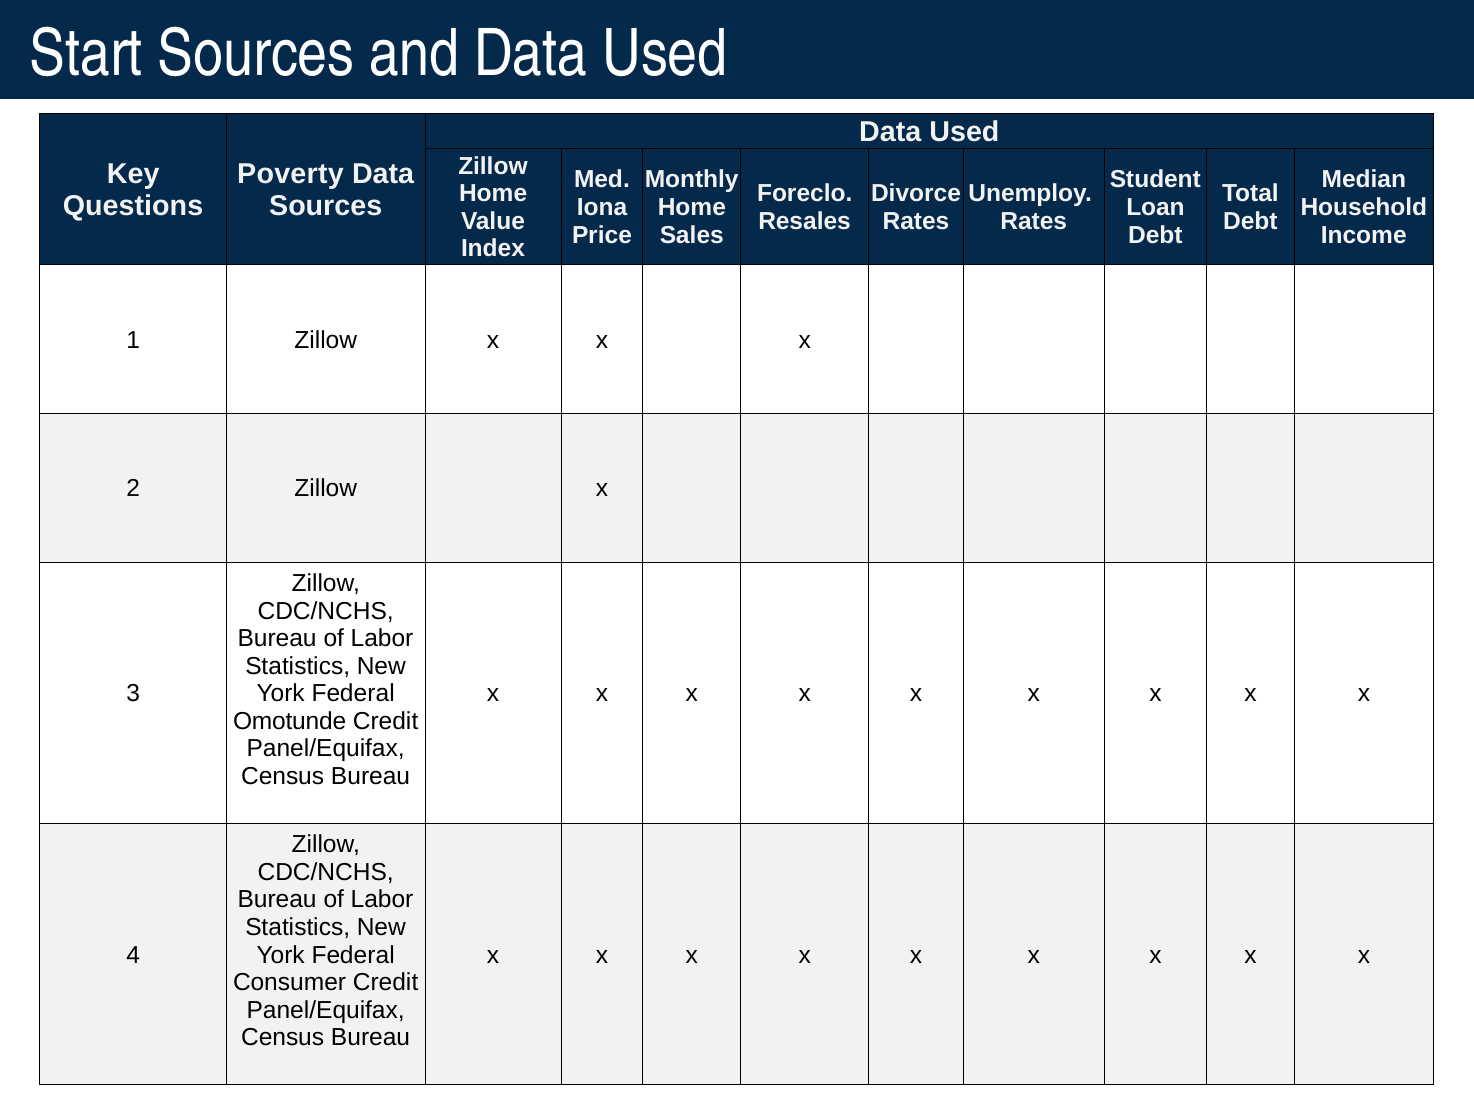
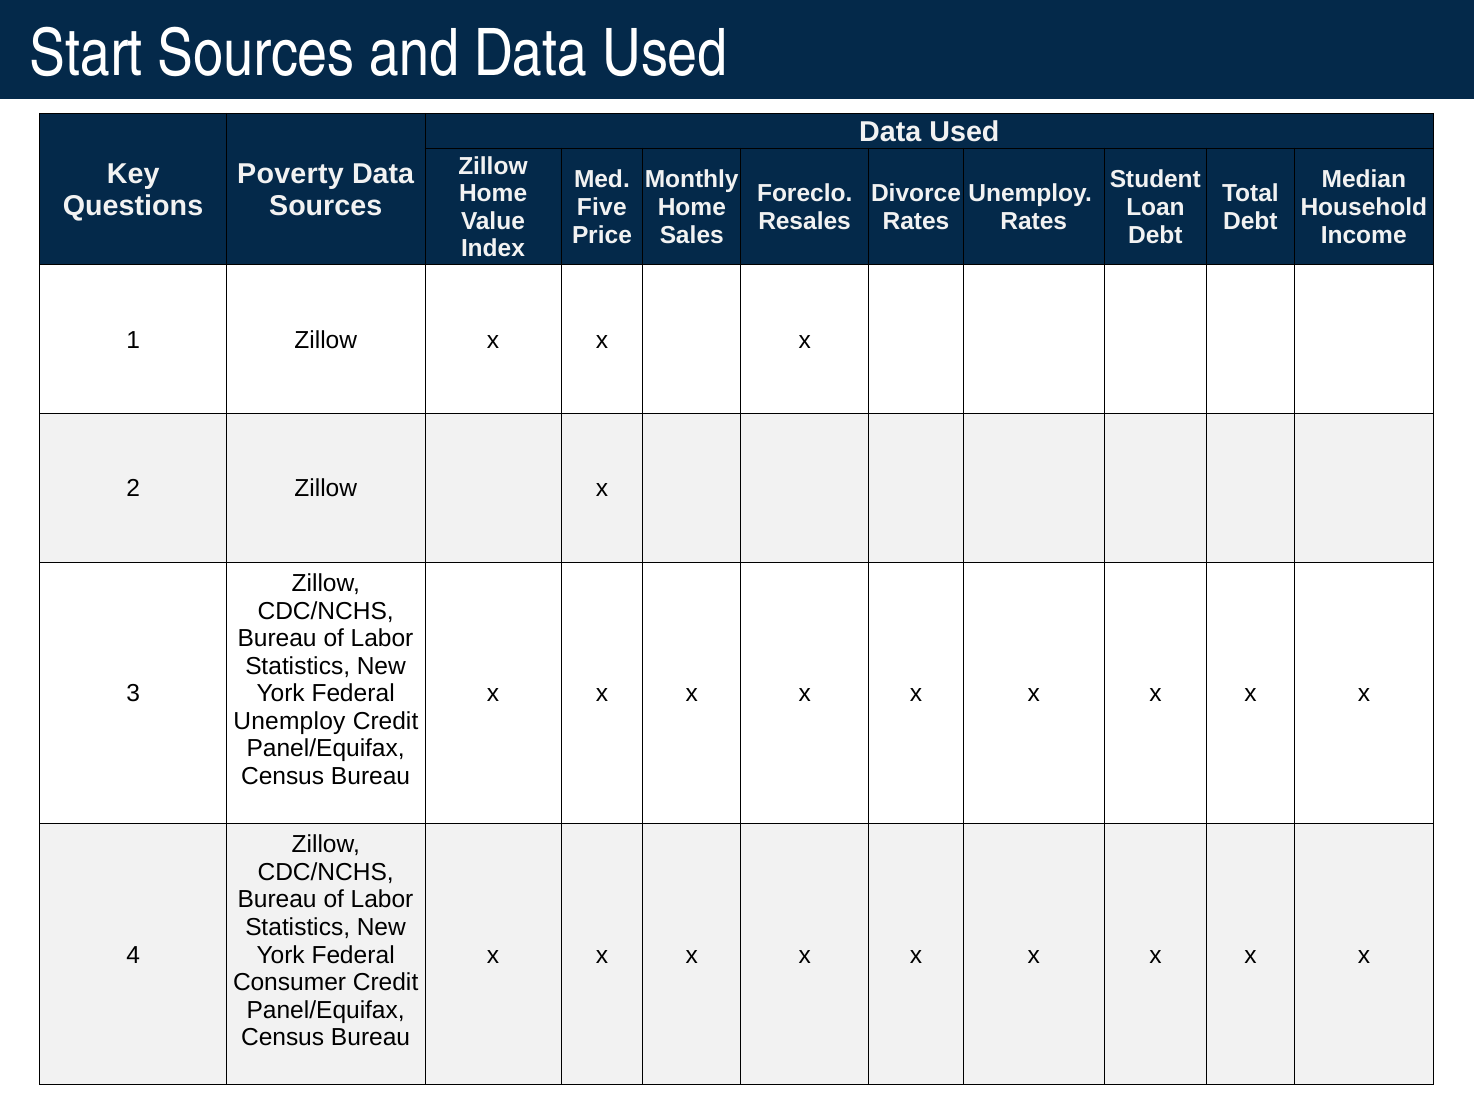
Iona: Iona -> Five
Omotunde at (290, 721): Omotunde -> Unemploy
